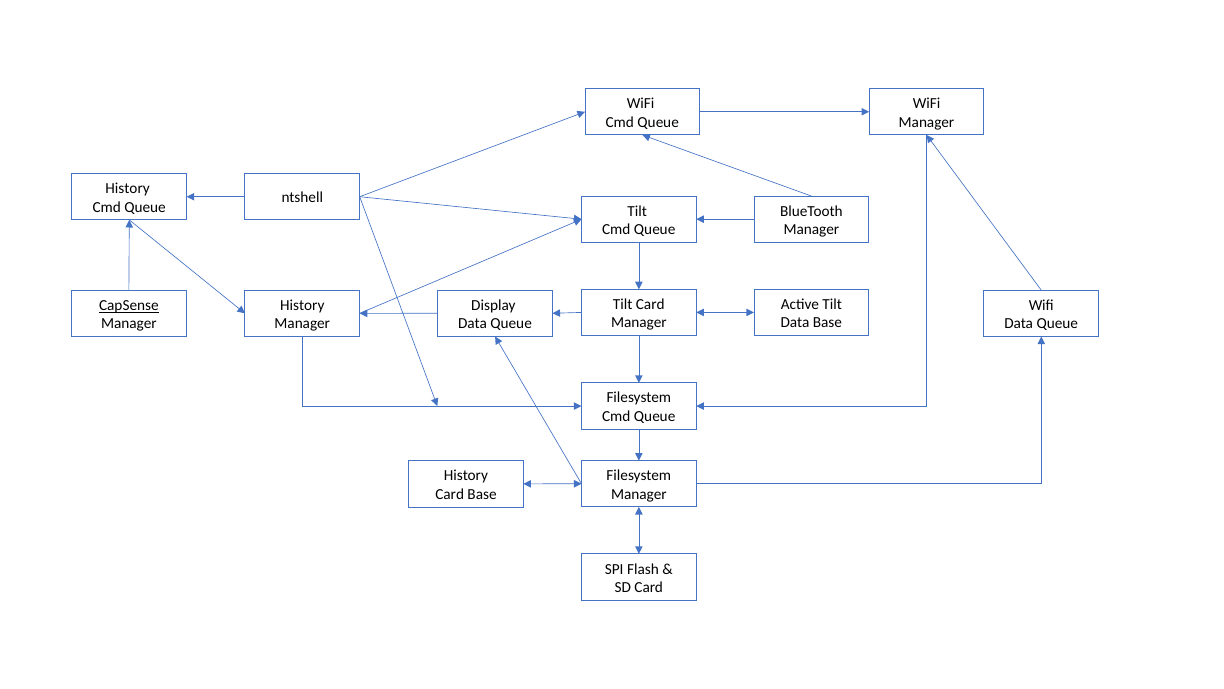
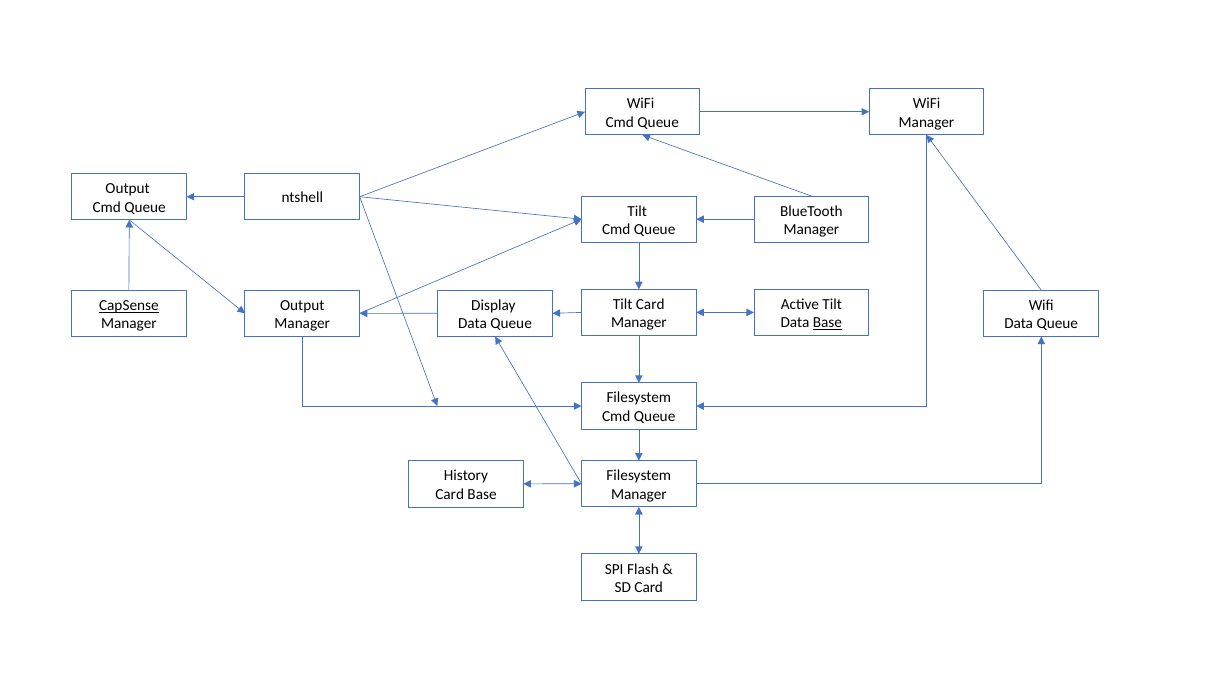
History at (128, 188): History -> Output
History at (302, 305): History -> Output
Base at (827, 322) underline: none -> present
